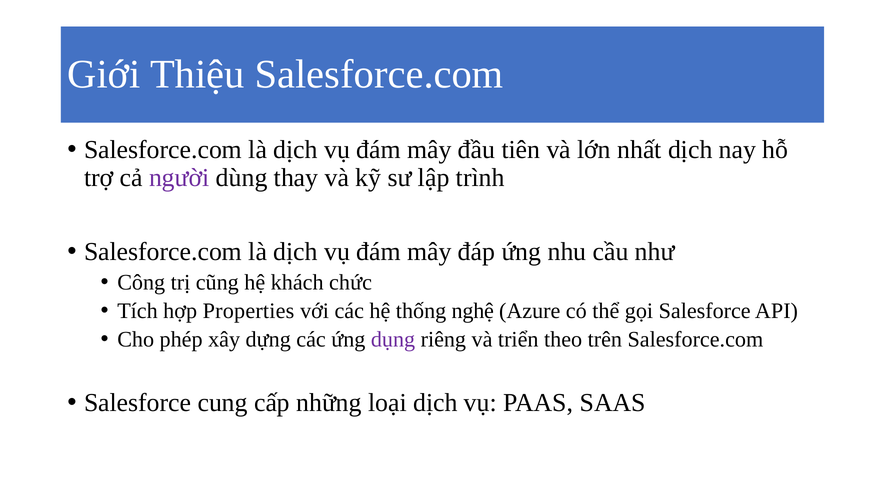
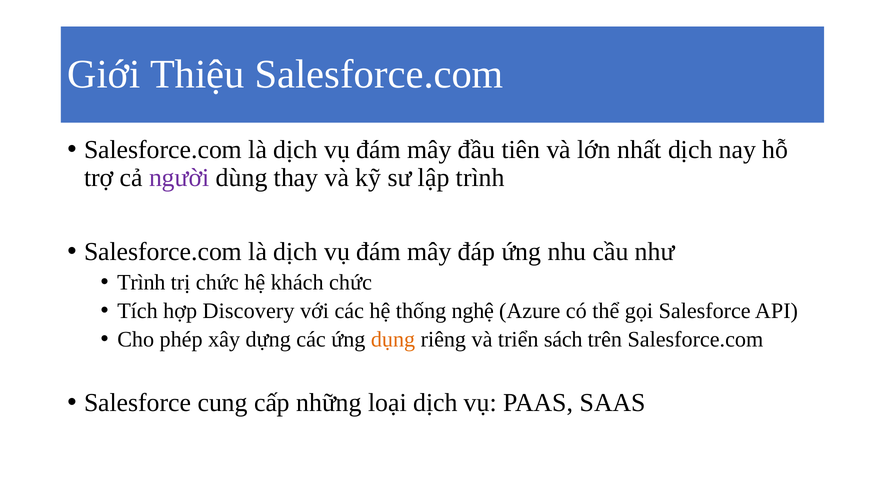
Công at (141, 282): Công -> Trình
trị cũng: cũng -> chức
Properties: Properties -> Discovery
dụng colour: purple -> orange
theo: theo -> sách
